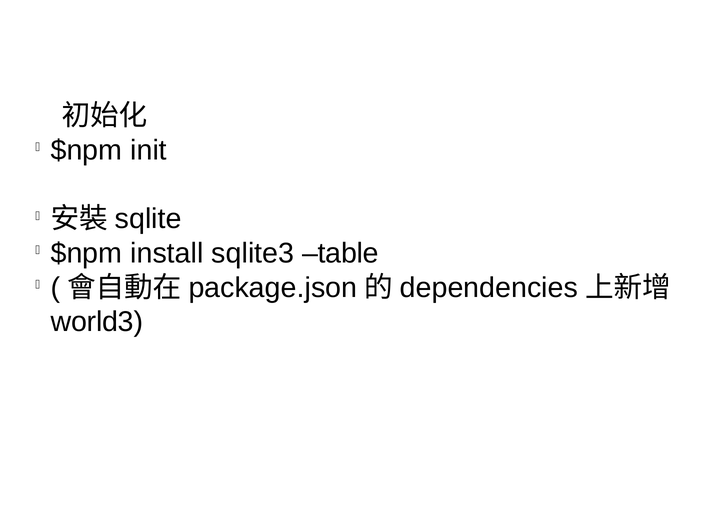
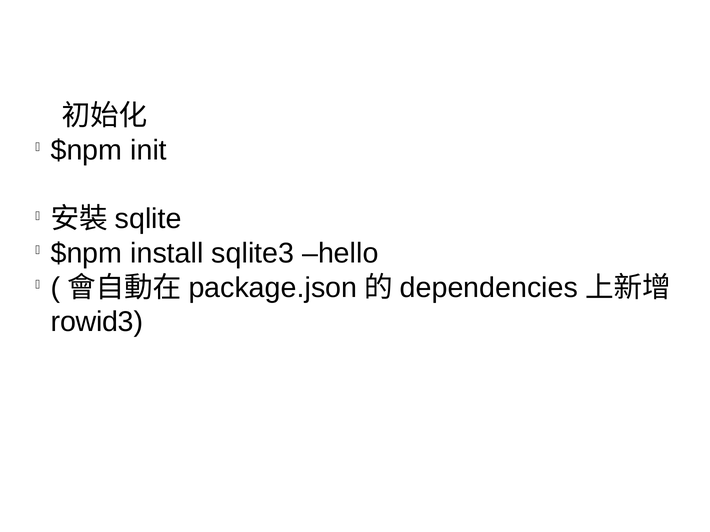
table: table -> hello
world3: world3 -> rowid3
